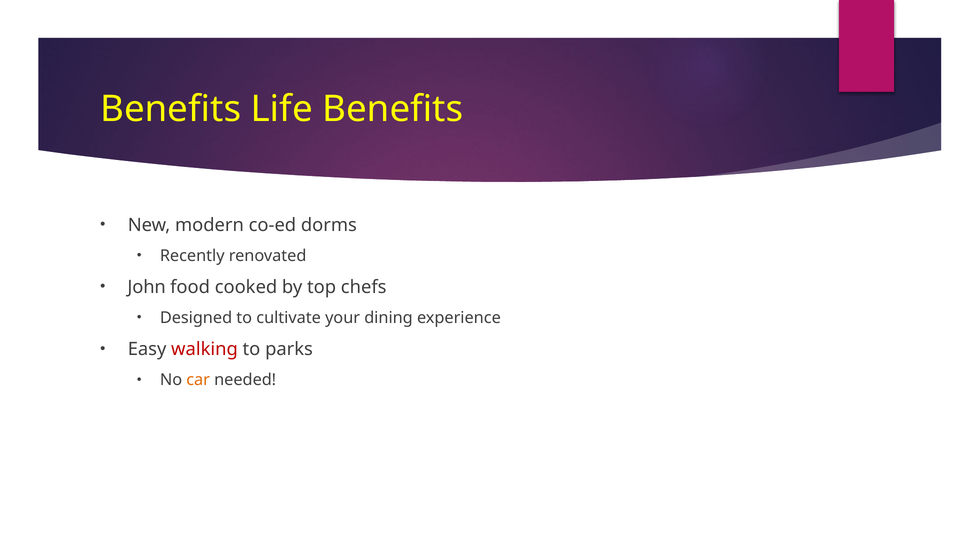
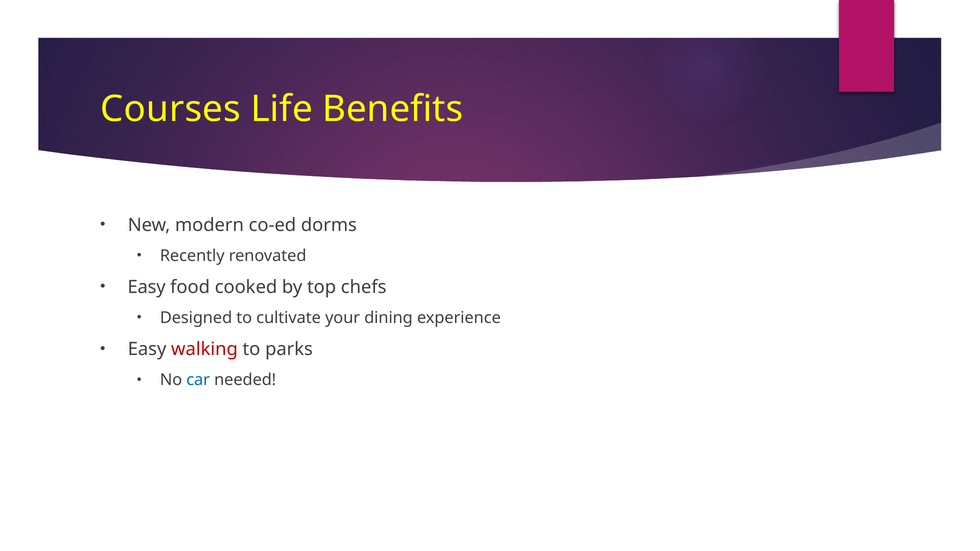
Benefits at (171, 109): Benefits -> Courses
John at (147, 287): John -> Easy
car colour: orange -> blue
